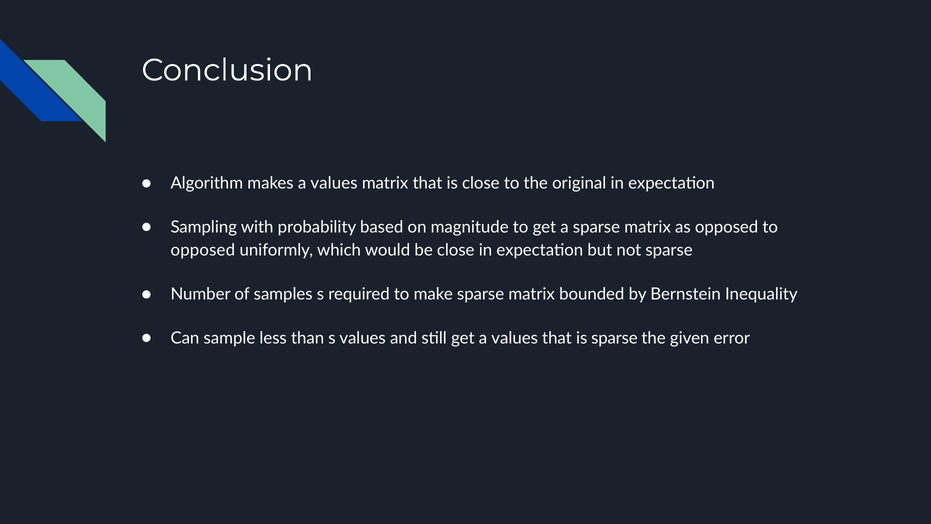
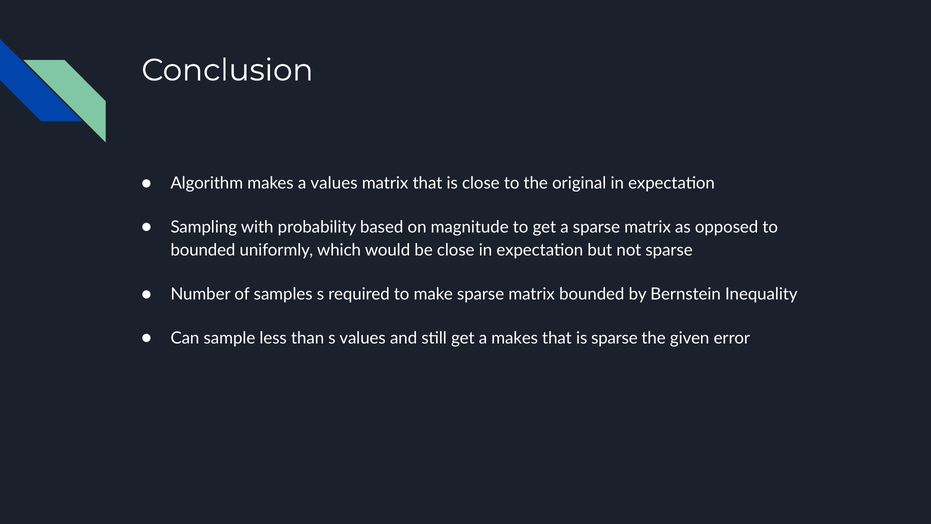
opposed at (203, 250): opposed -> bounded
get a values: values -> makes
